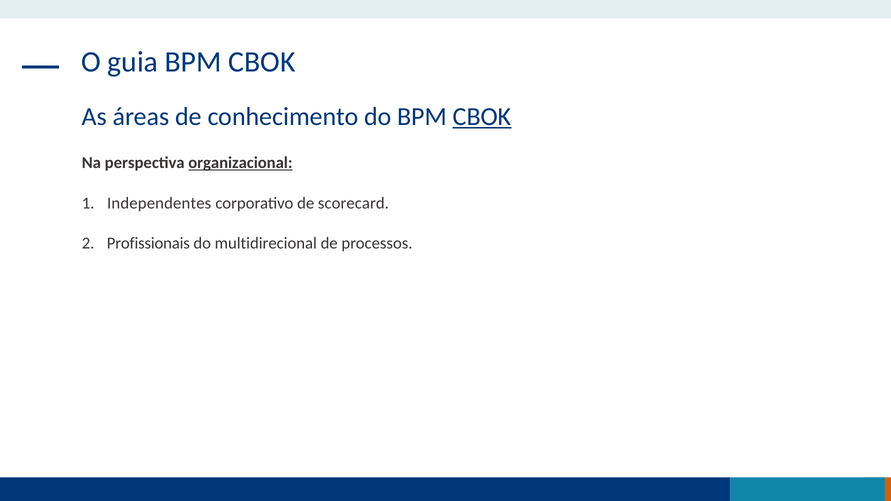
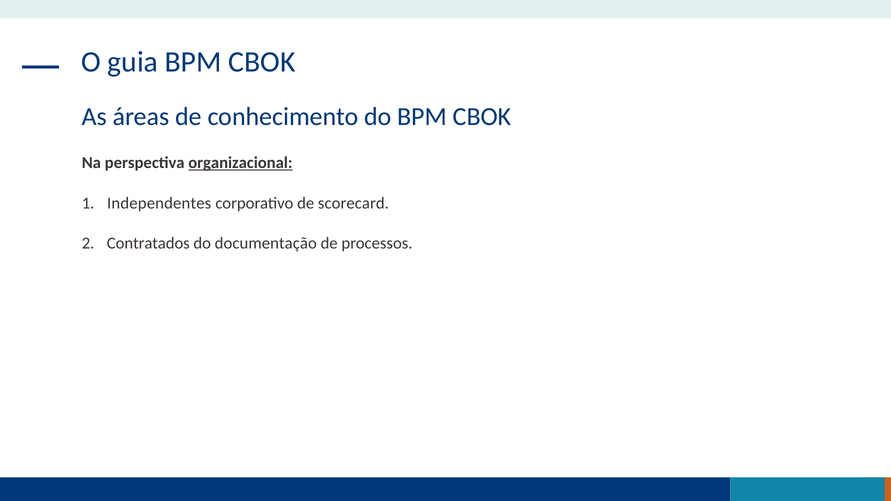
CBOK at (482, 117) underline: present -> none
Profissionais: Profissionais -> Contratados
multidirecional: multidirecional -> documentação
